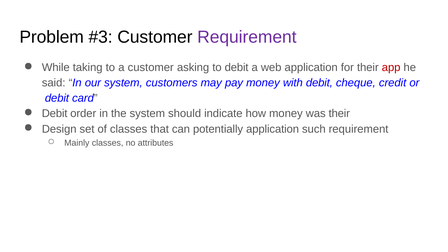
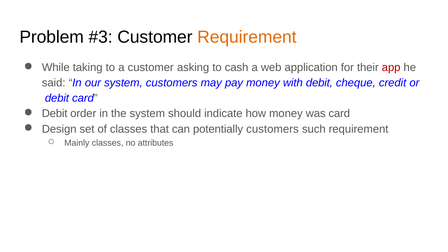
Requirement at (247, 37) colour: purple -> orange
to debit: debit -> cash
was their: their -> card
potentially application: application -> customers
